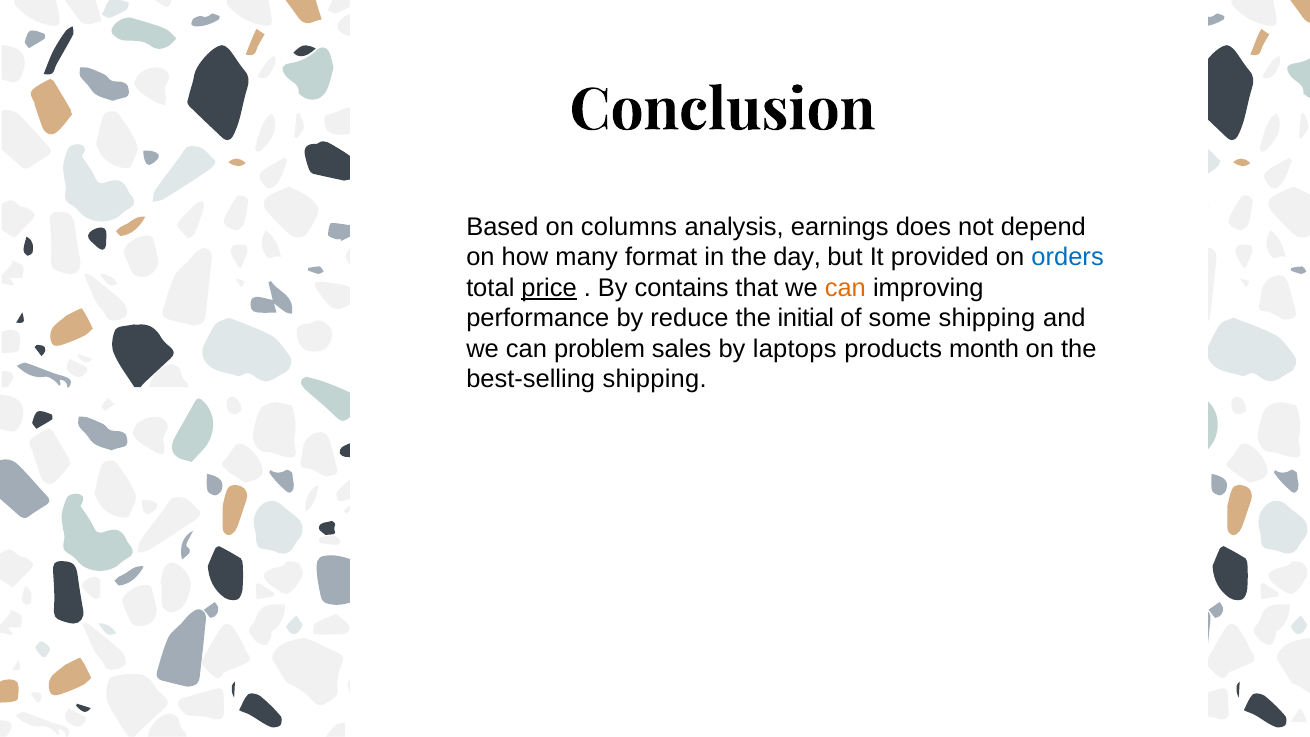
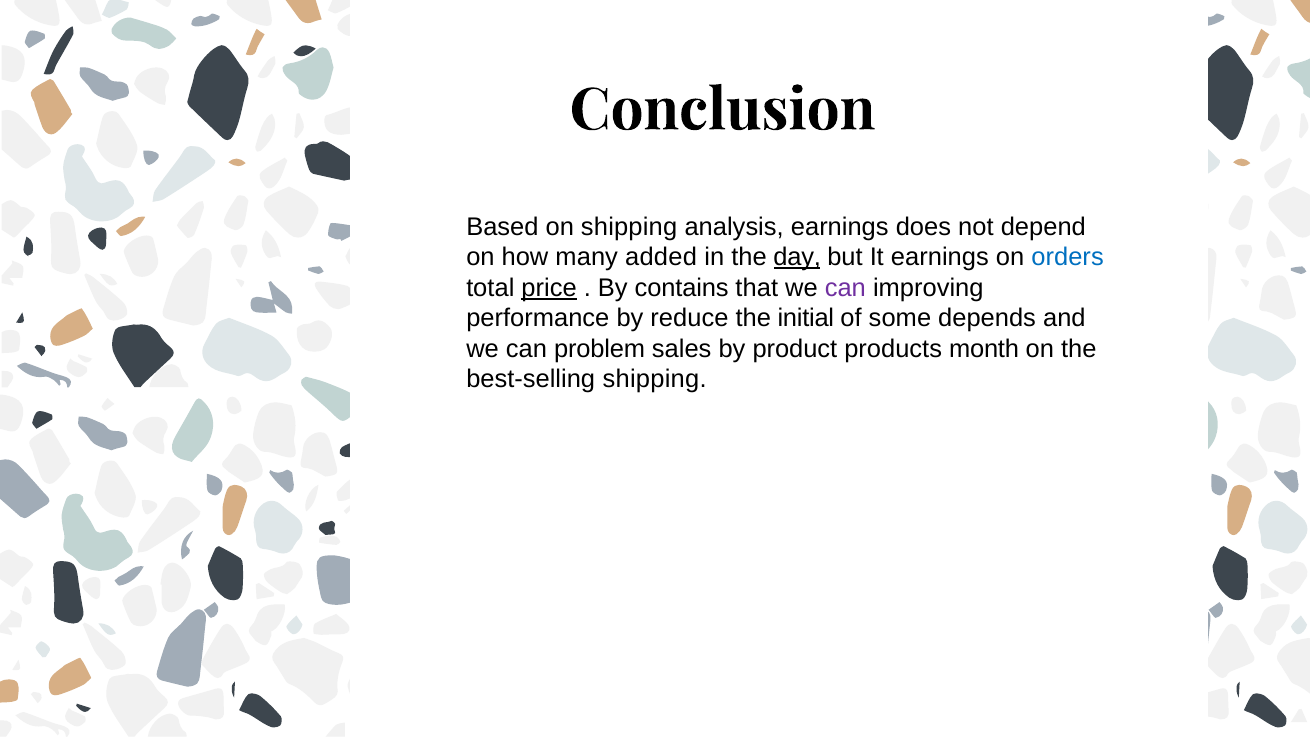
on columns: columns -> shipping
format: format -> added
day underline: none -> present
It provided: provided -> earnings
can at (845, 288) colour: orange -> purple
some shipping: shipping -> depends
laptops: laptops -> product
